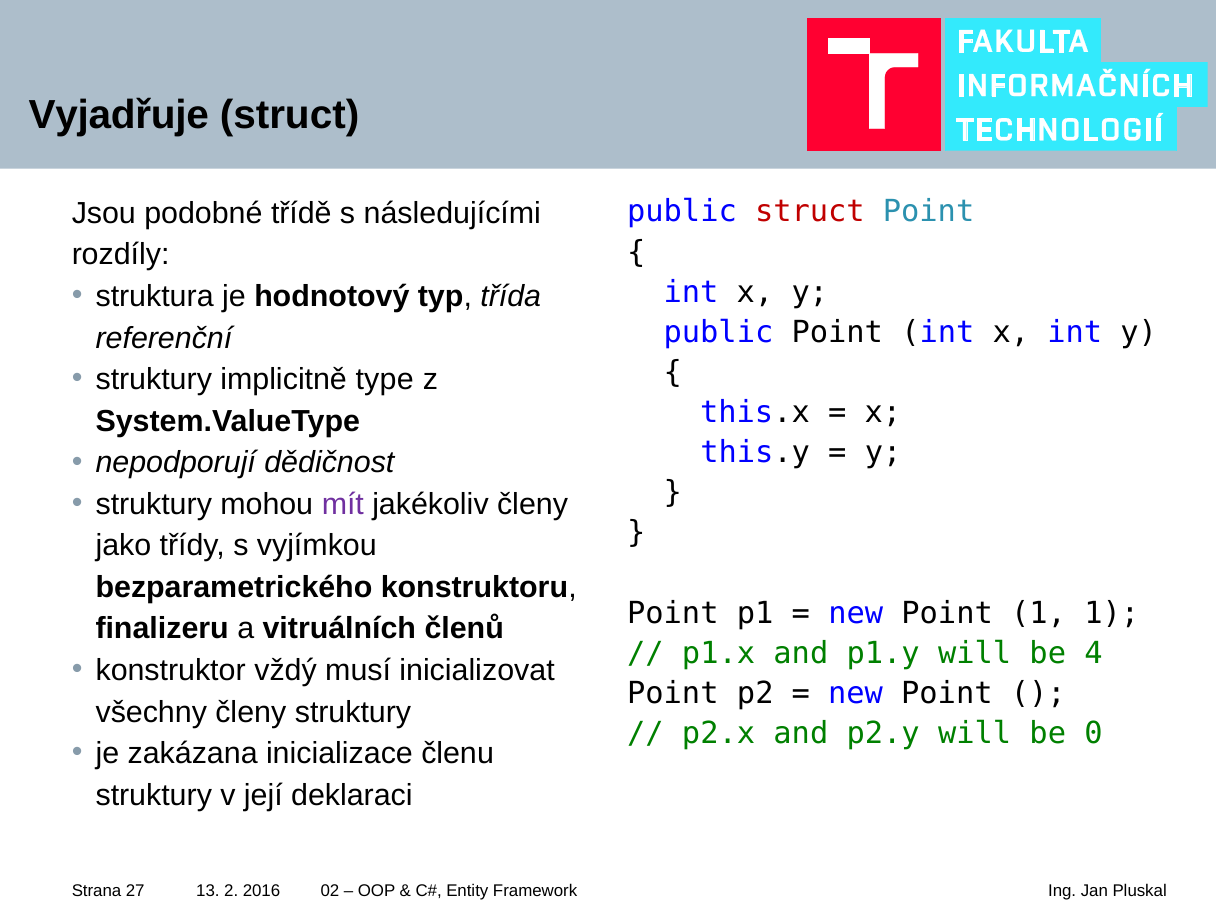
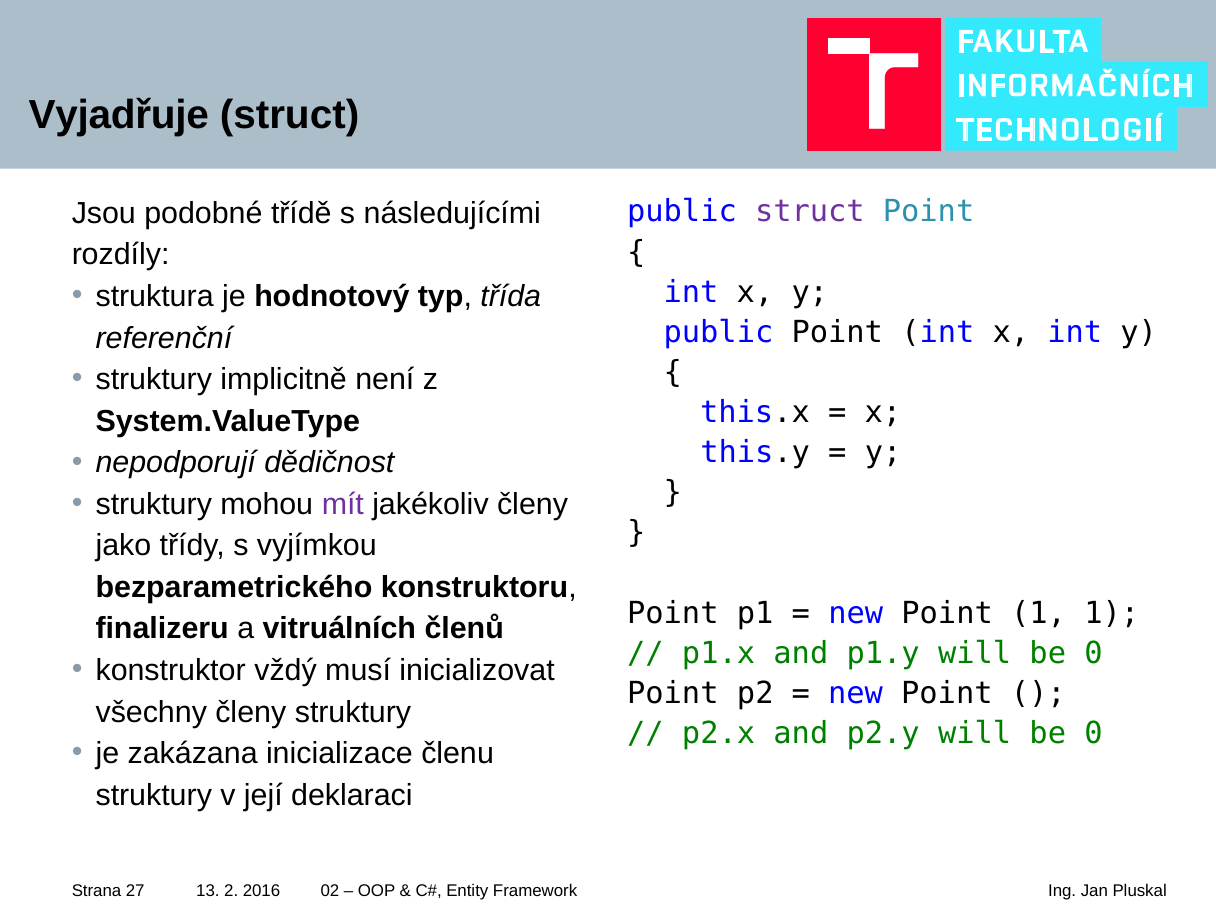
struct at (810, 212) colour: red -> purple
type: type -> není
p1.y will be 4: 4 -> 0
